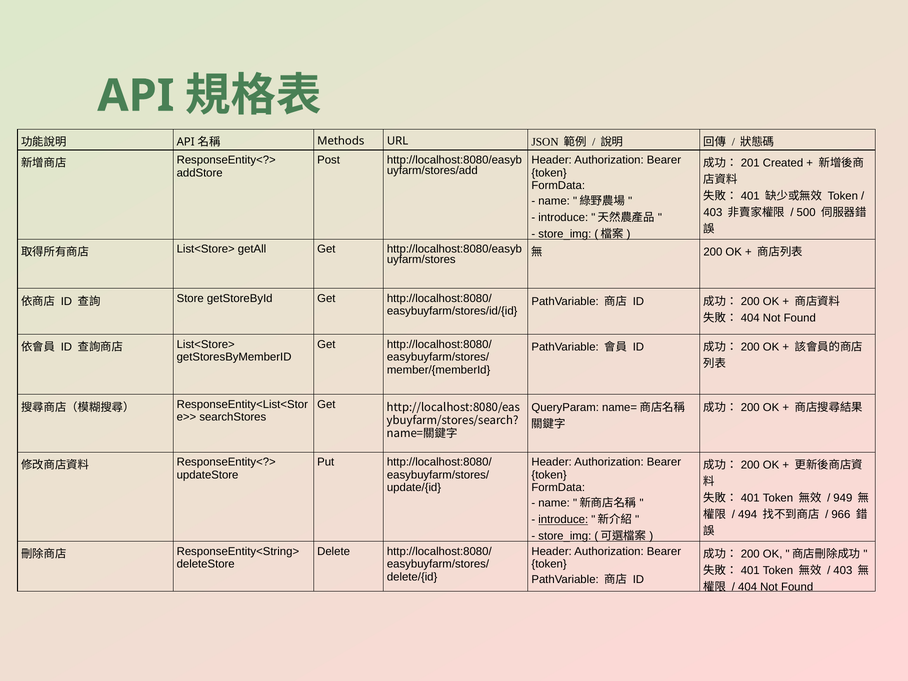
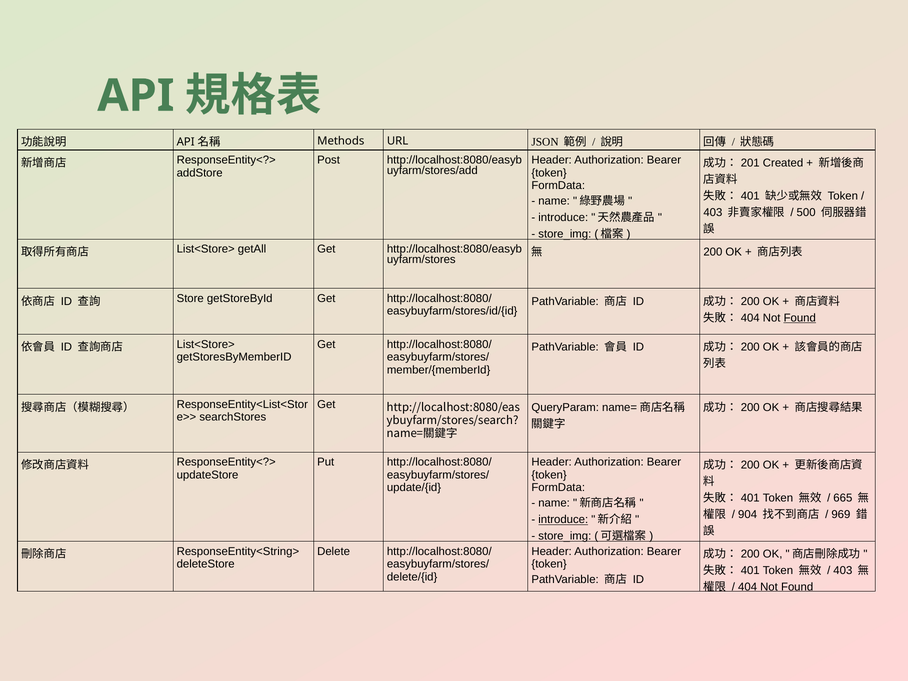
Found at (800, 318) underline: none -> present
949: 949 -> 665
494: 494 -> 904
966: 966 -> 969
